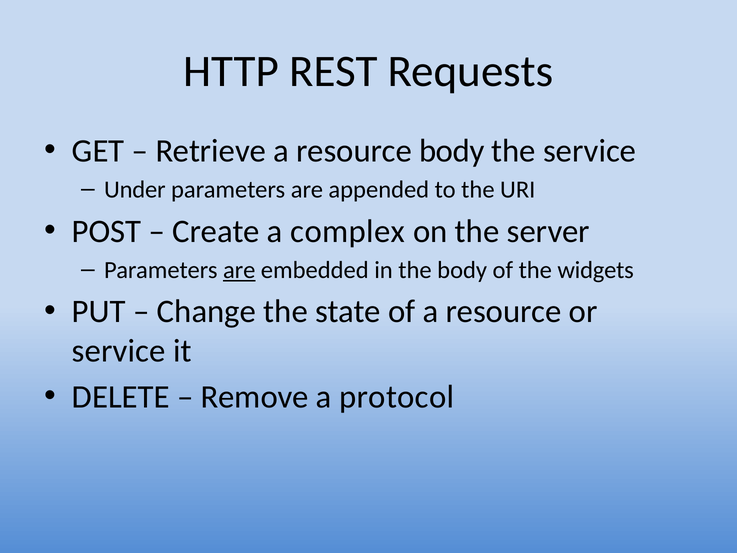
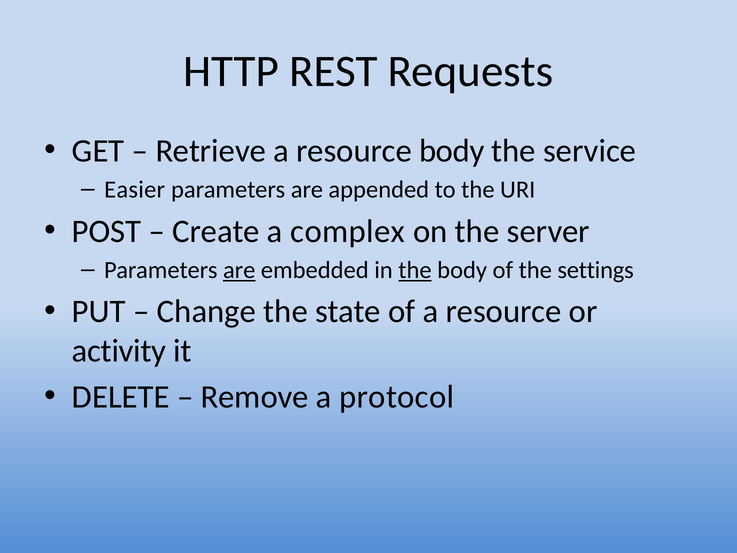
Under: Under -> Easier
the at (415, 270) underline: none -> present
widgets: widgets -> settings
service at (119, 351): service -> activity
